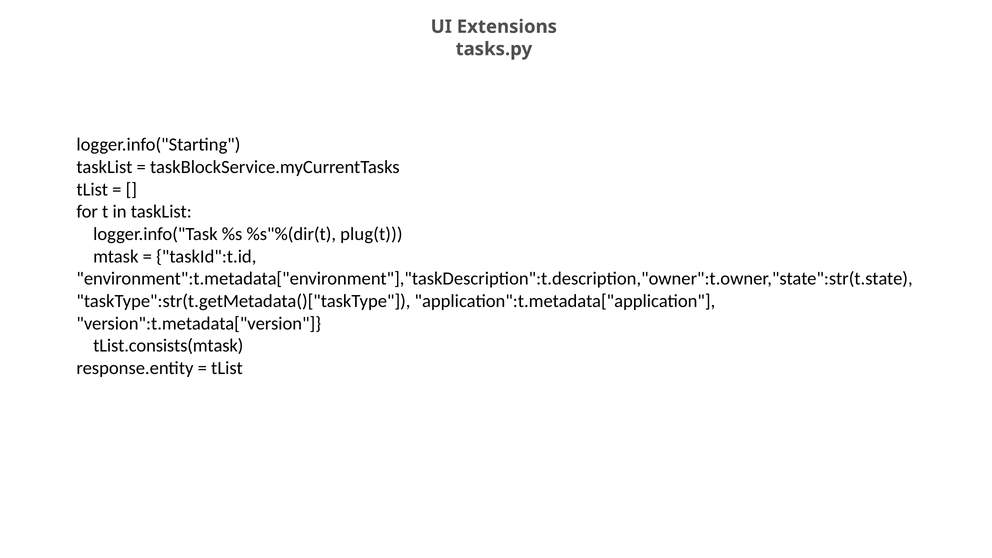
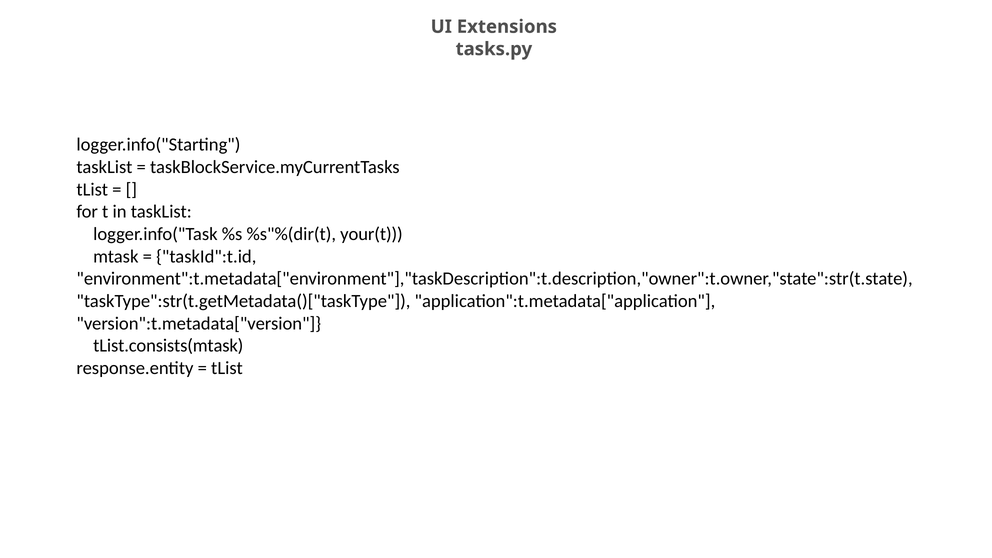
plug(t: plug(t -> your(t
